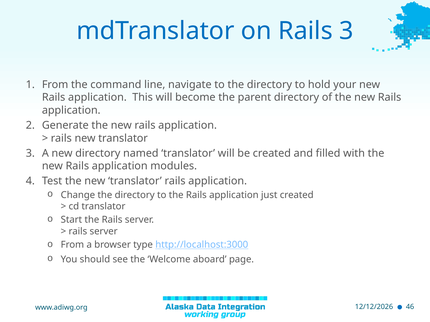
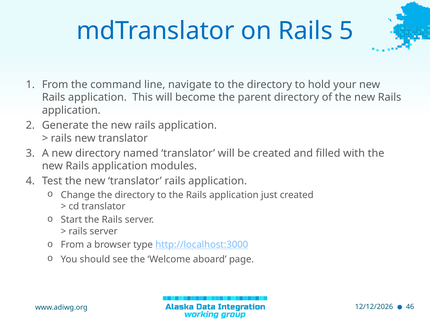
Rails 3: 3 -> 5
